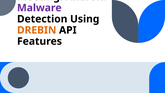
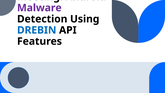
DREBIN colour: orange -> blue
